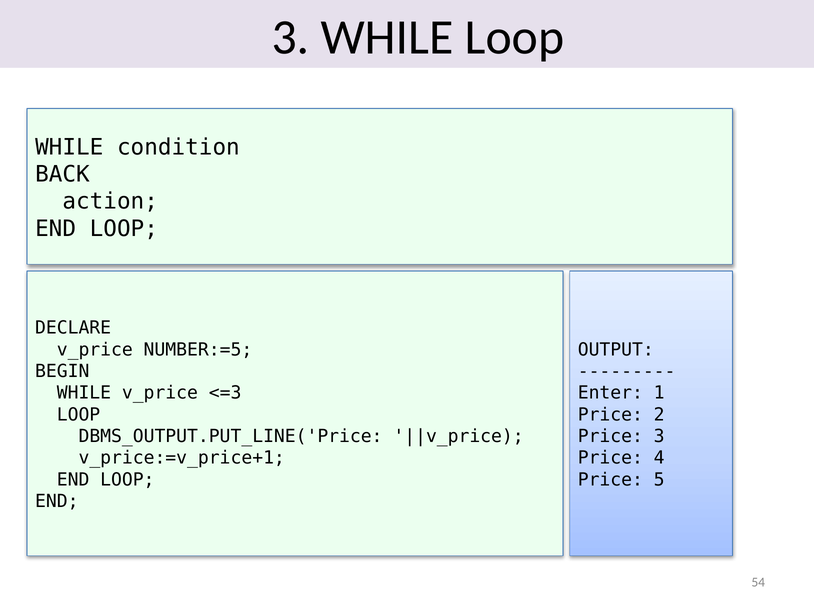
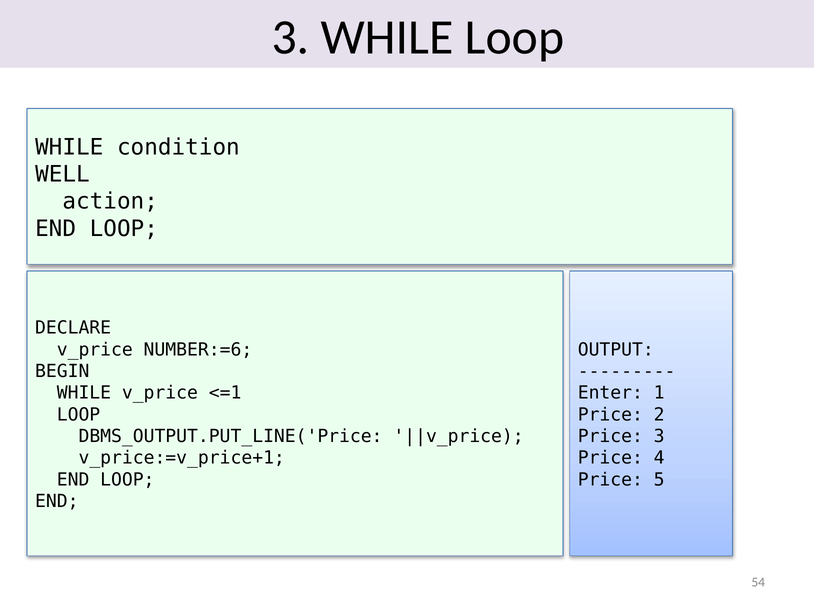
BACK: BACK -> WELL
NUMBER:=5: NUMBER:=5 -> NUMBER:=6
<=3: <=3 -> <=1
